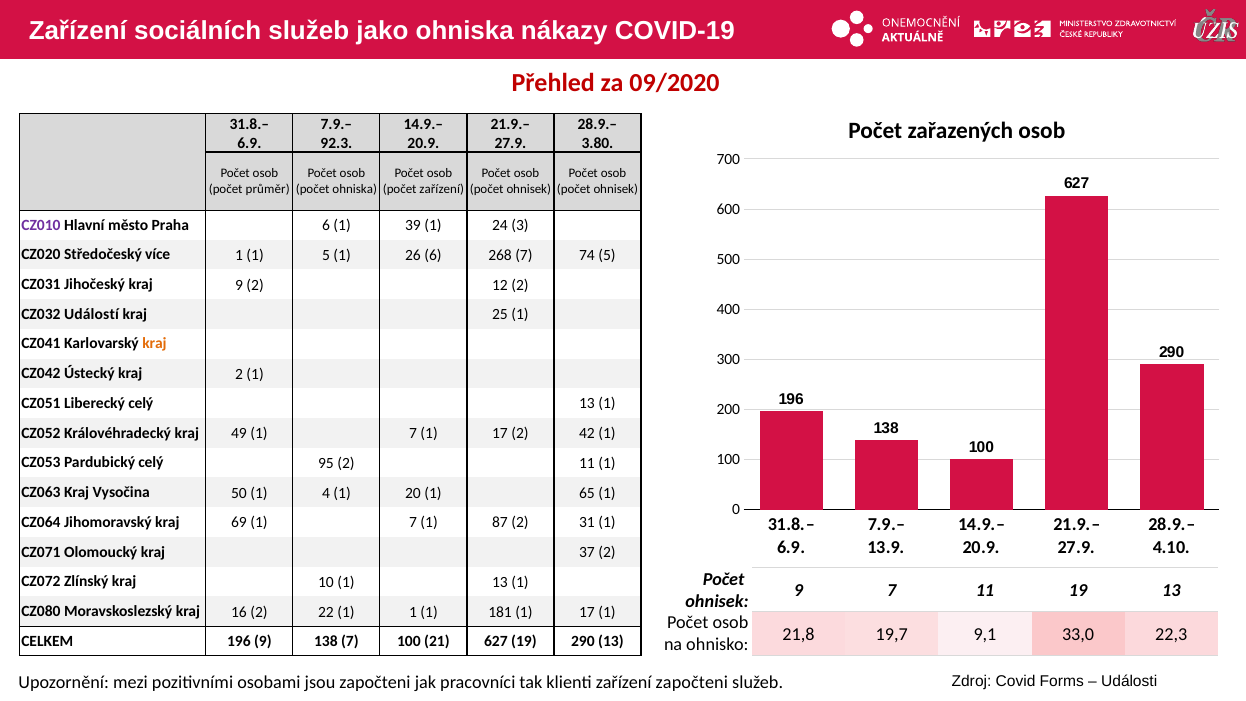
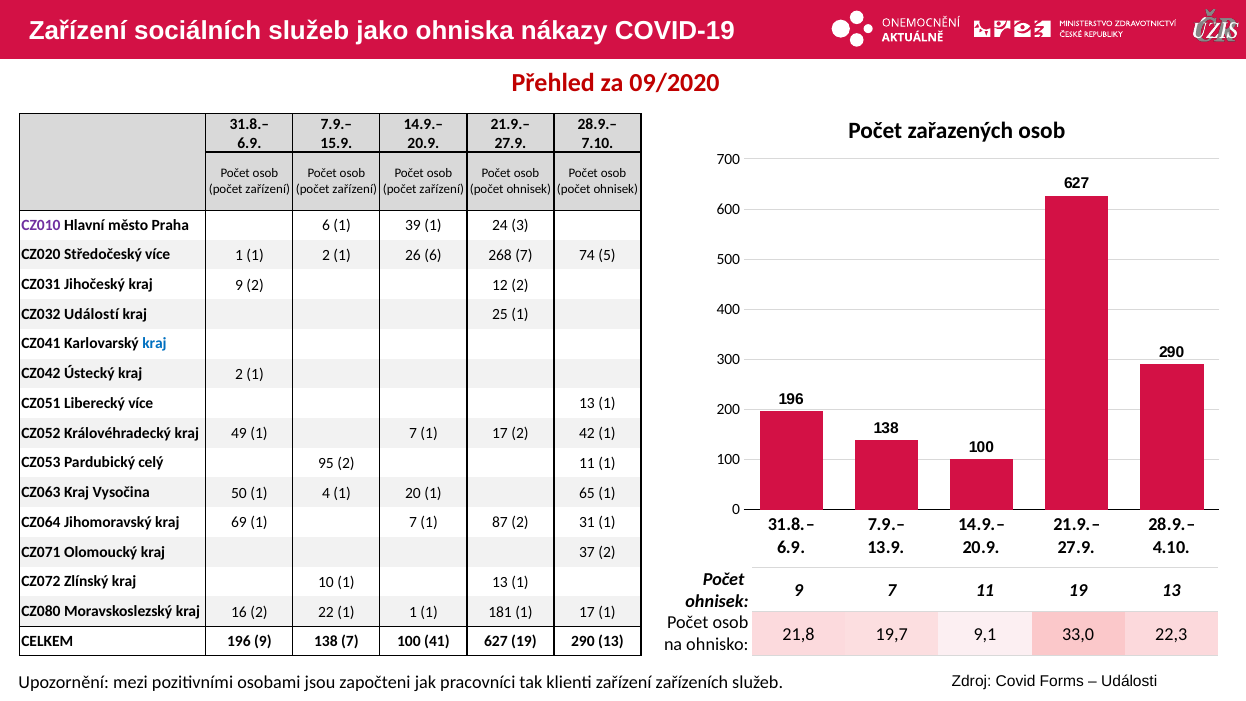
92.3: 92.3 -> 15.9
3.80: 3.80 -> 7.10
průměr at (268, 189): průměr -> zařízení
ohniska at (355, 189): ohniska -> zařízení
1 5: 5 -> 2
kraj at (155, 344) colour: orange -> blue
Liberecký celý: celý -> více
21: 21 -> 41
zařízení započteni: započteni -> zařízeních
